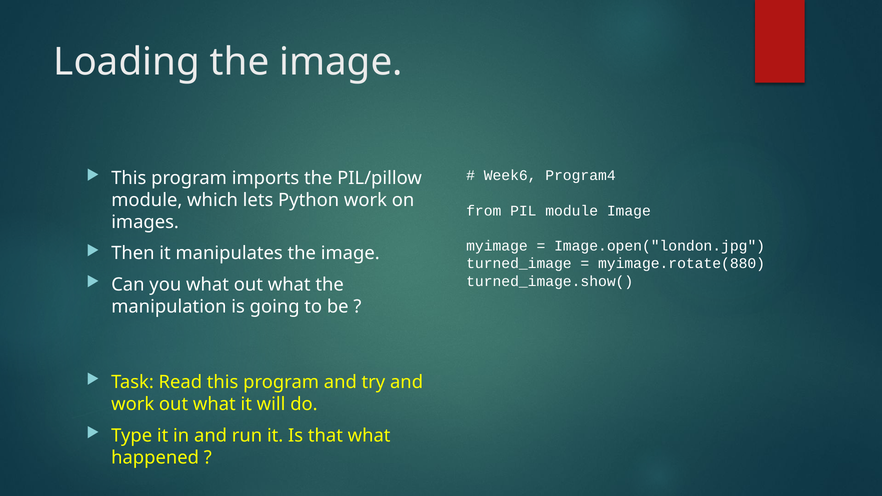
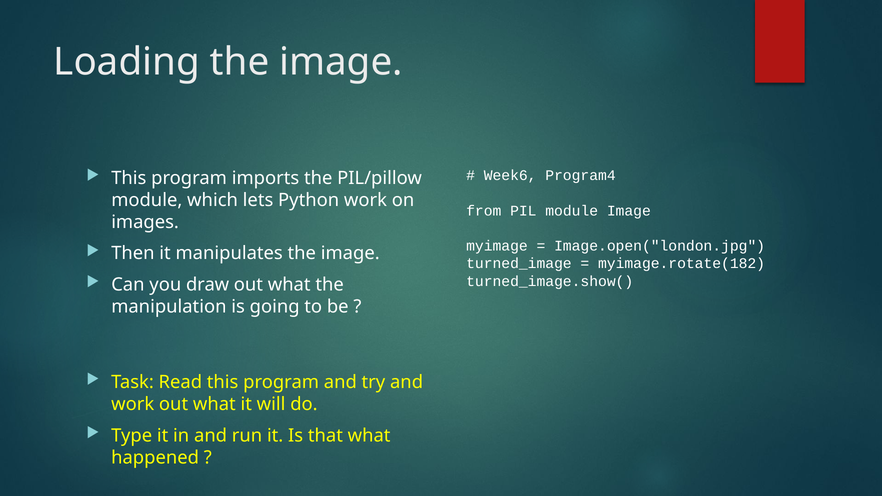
myimage.rotate(880: myimage.rotate(880 -> myimage.rotate(182
you what: what -> draw
